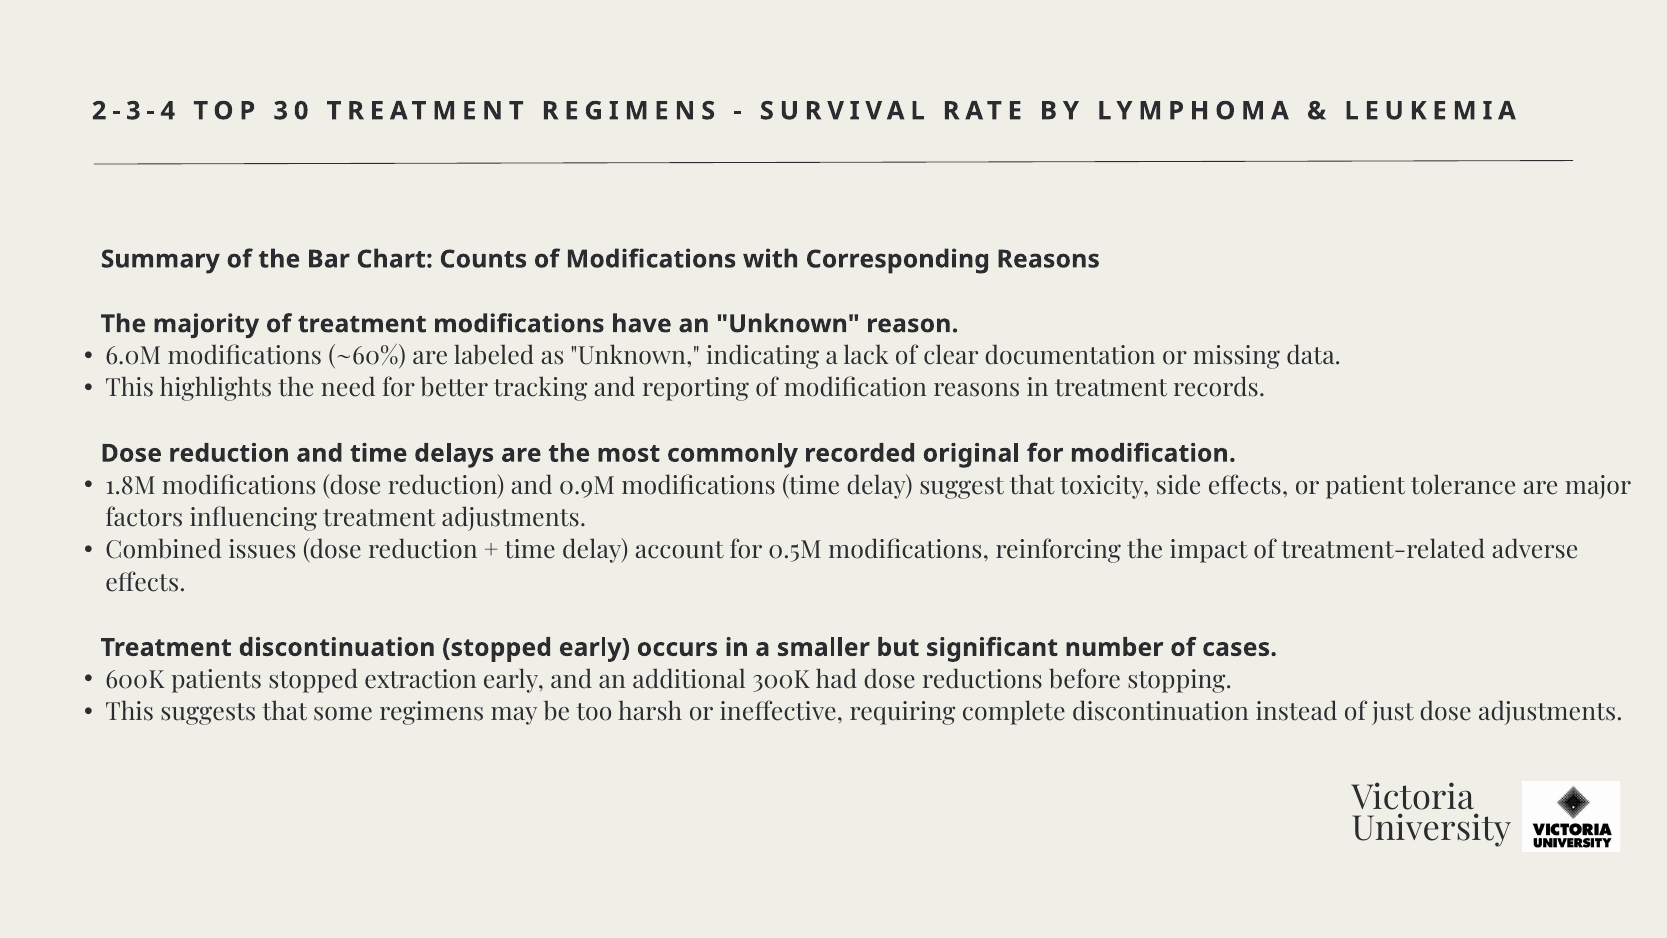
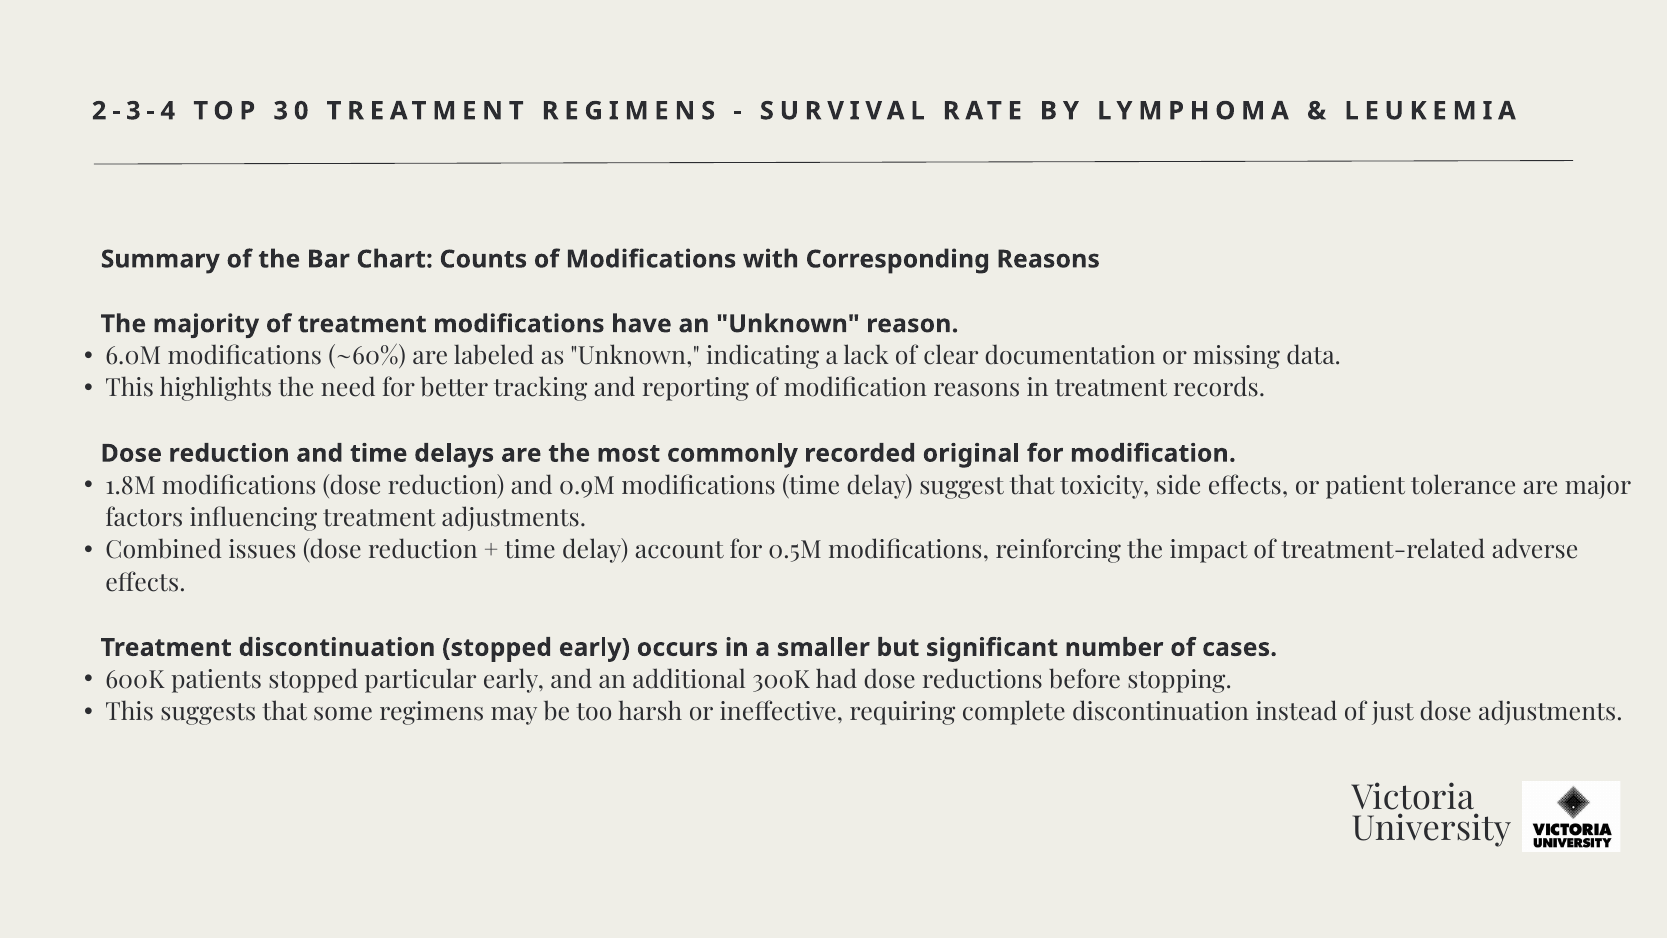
extraction: extraction -> particular
